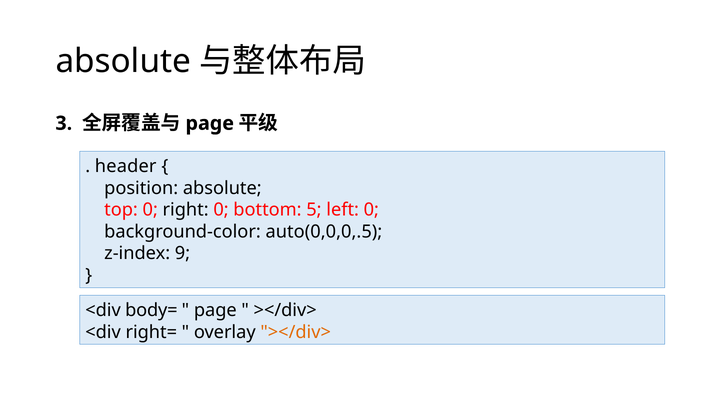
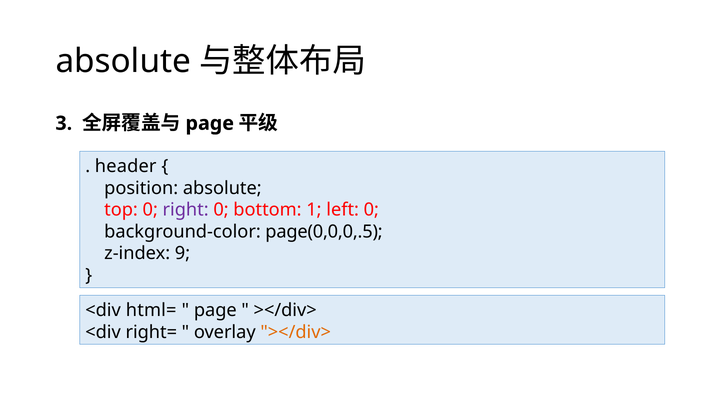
right colour: black -> purple
5: 5 -> 1
auto(0,0,0,.5: auto(0,0,0,.5 -> page(0,0,0,.5
body=: body= -> html=
